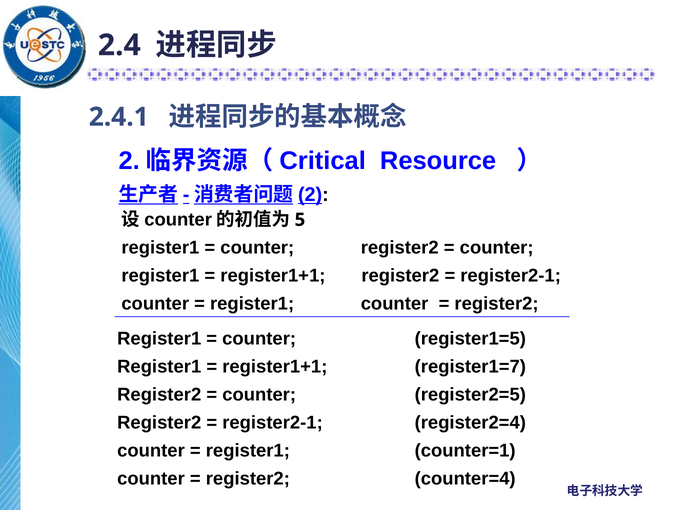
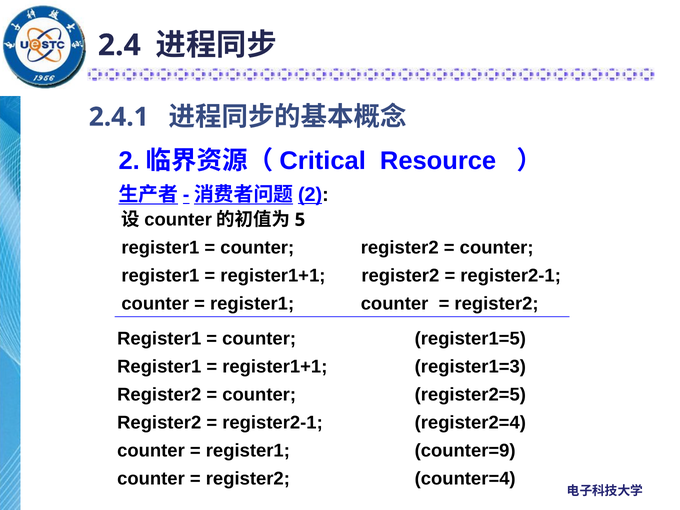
register1=7: register1=7 -> register1=3
counter=1: counter=1 -> counter=9
